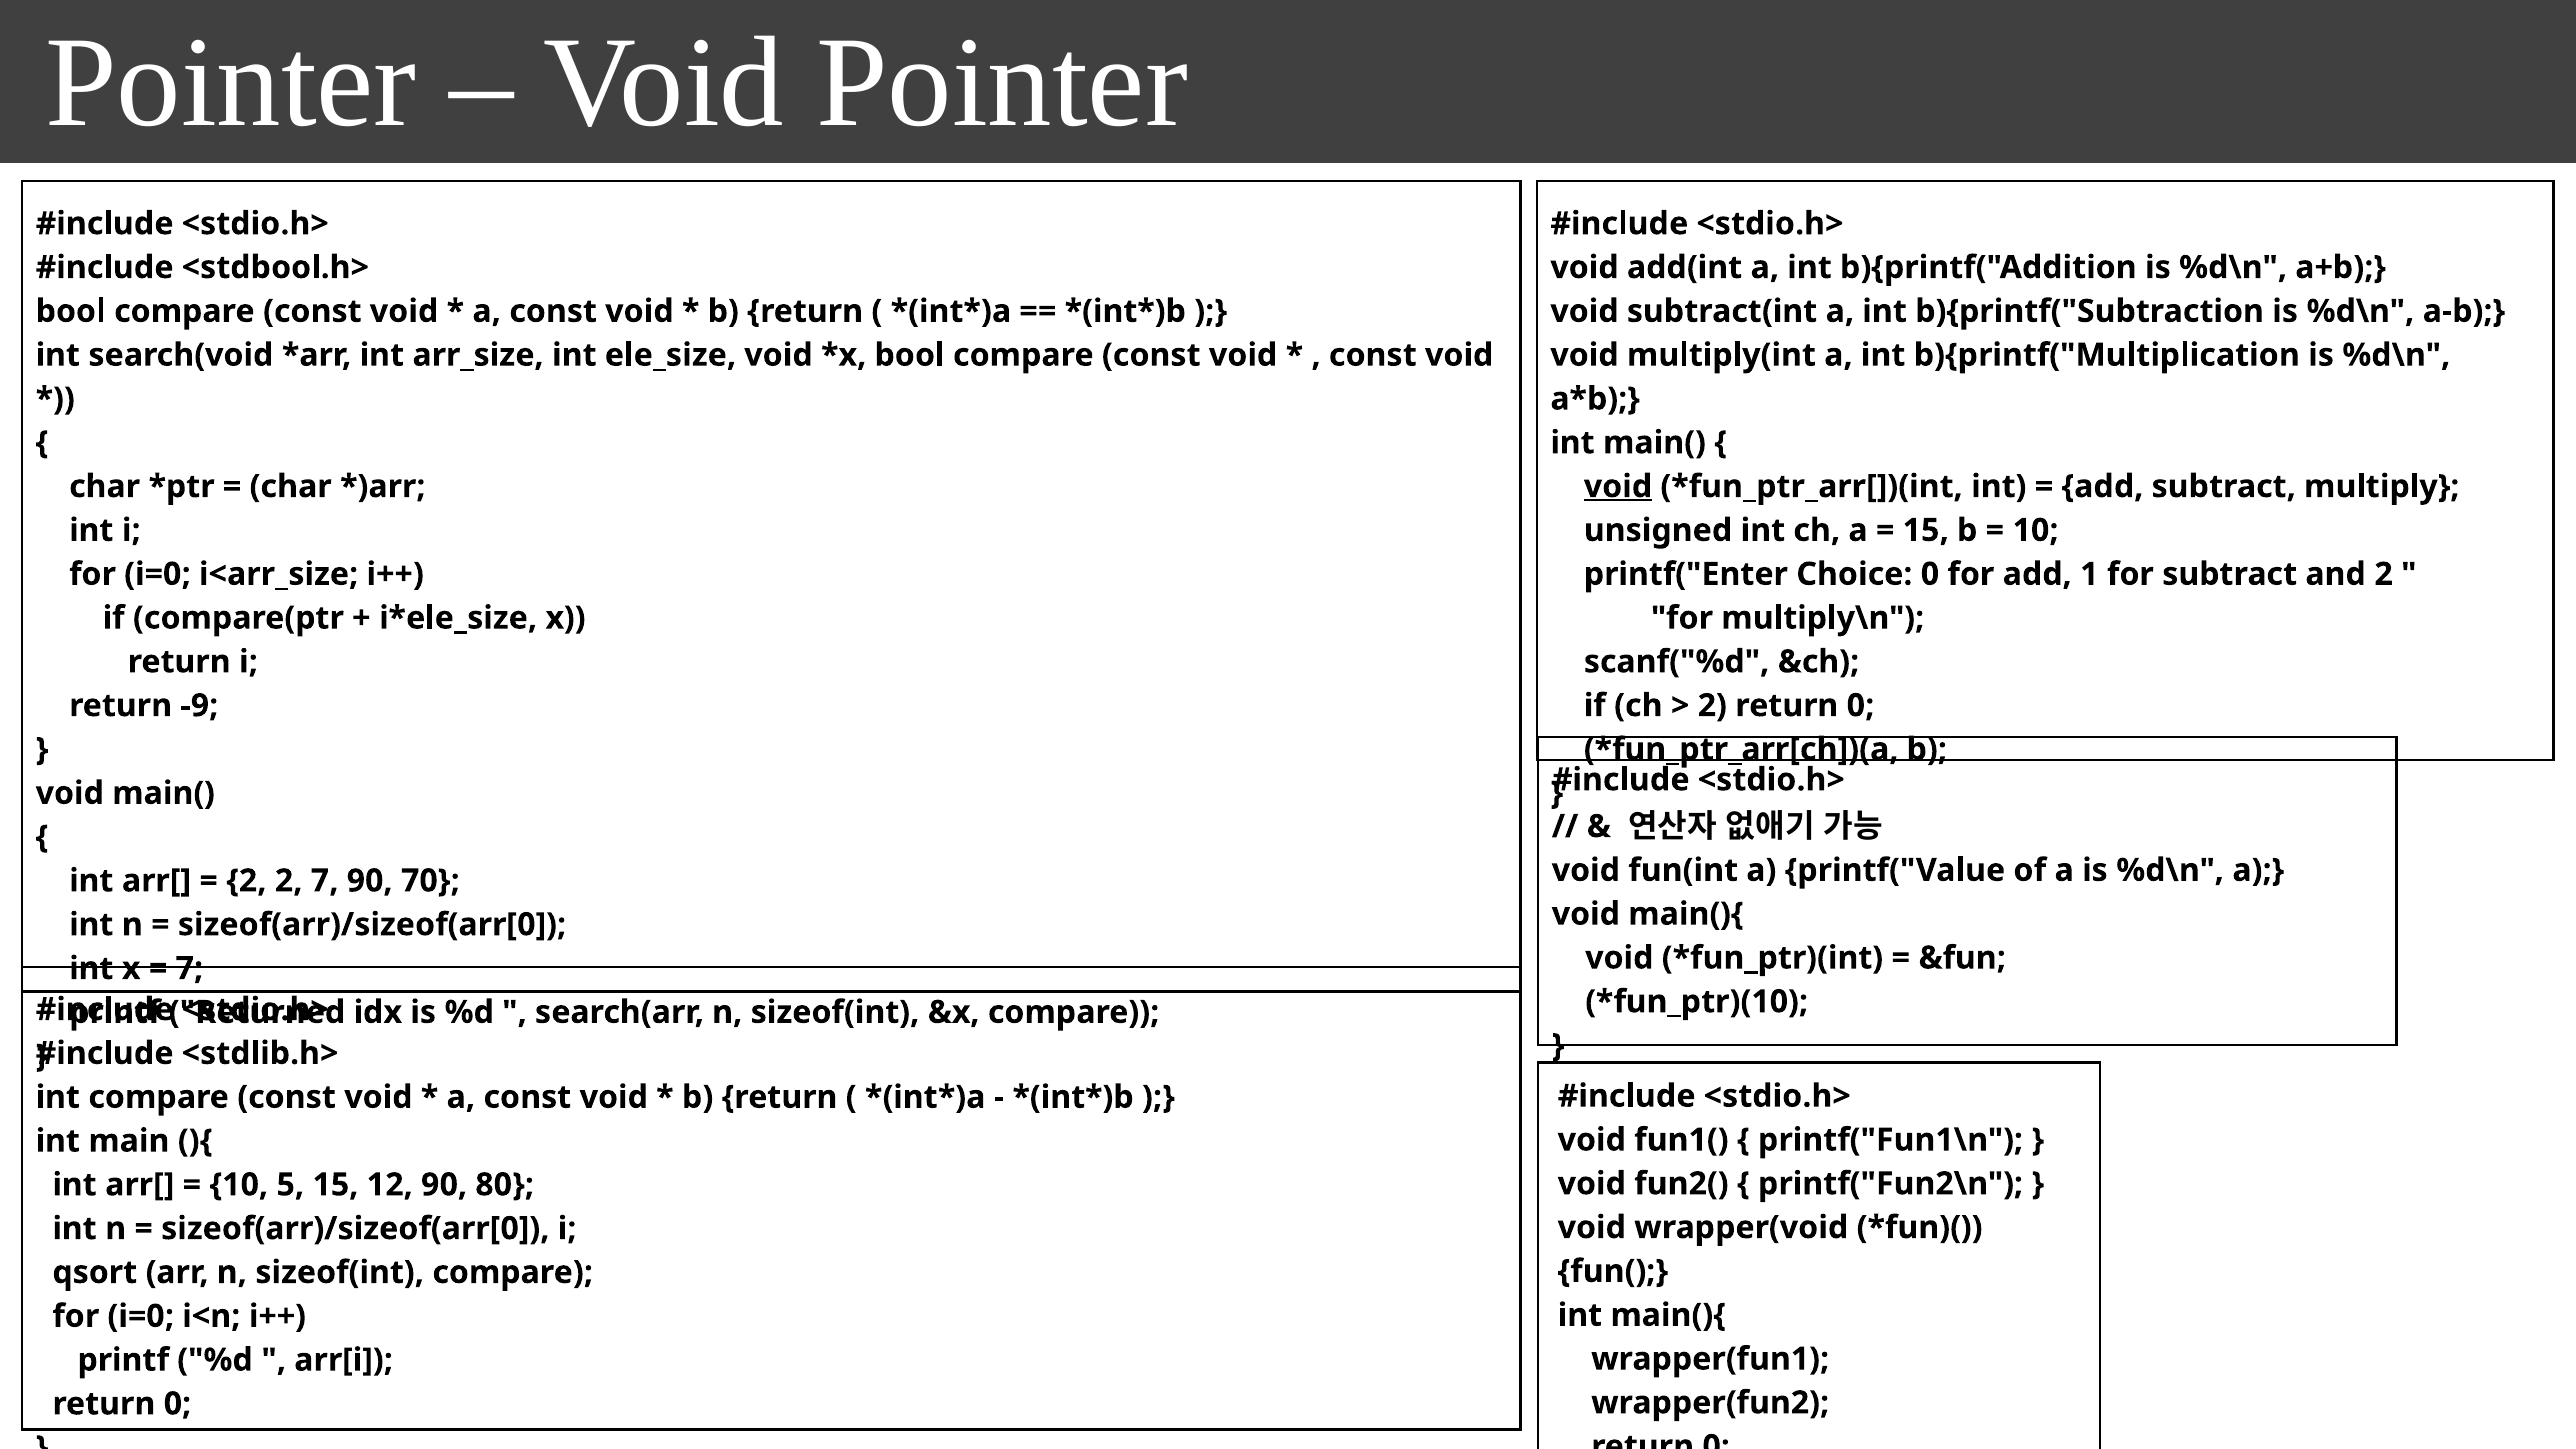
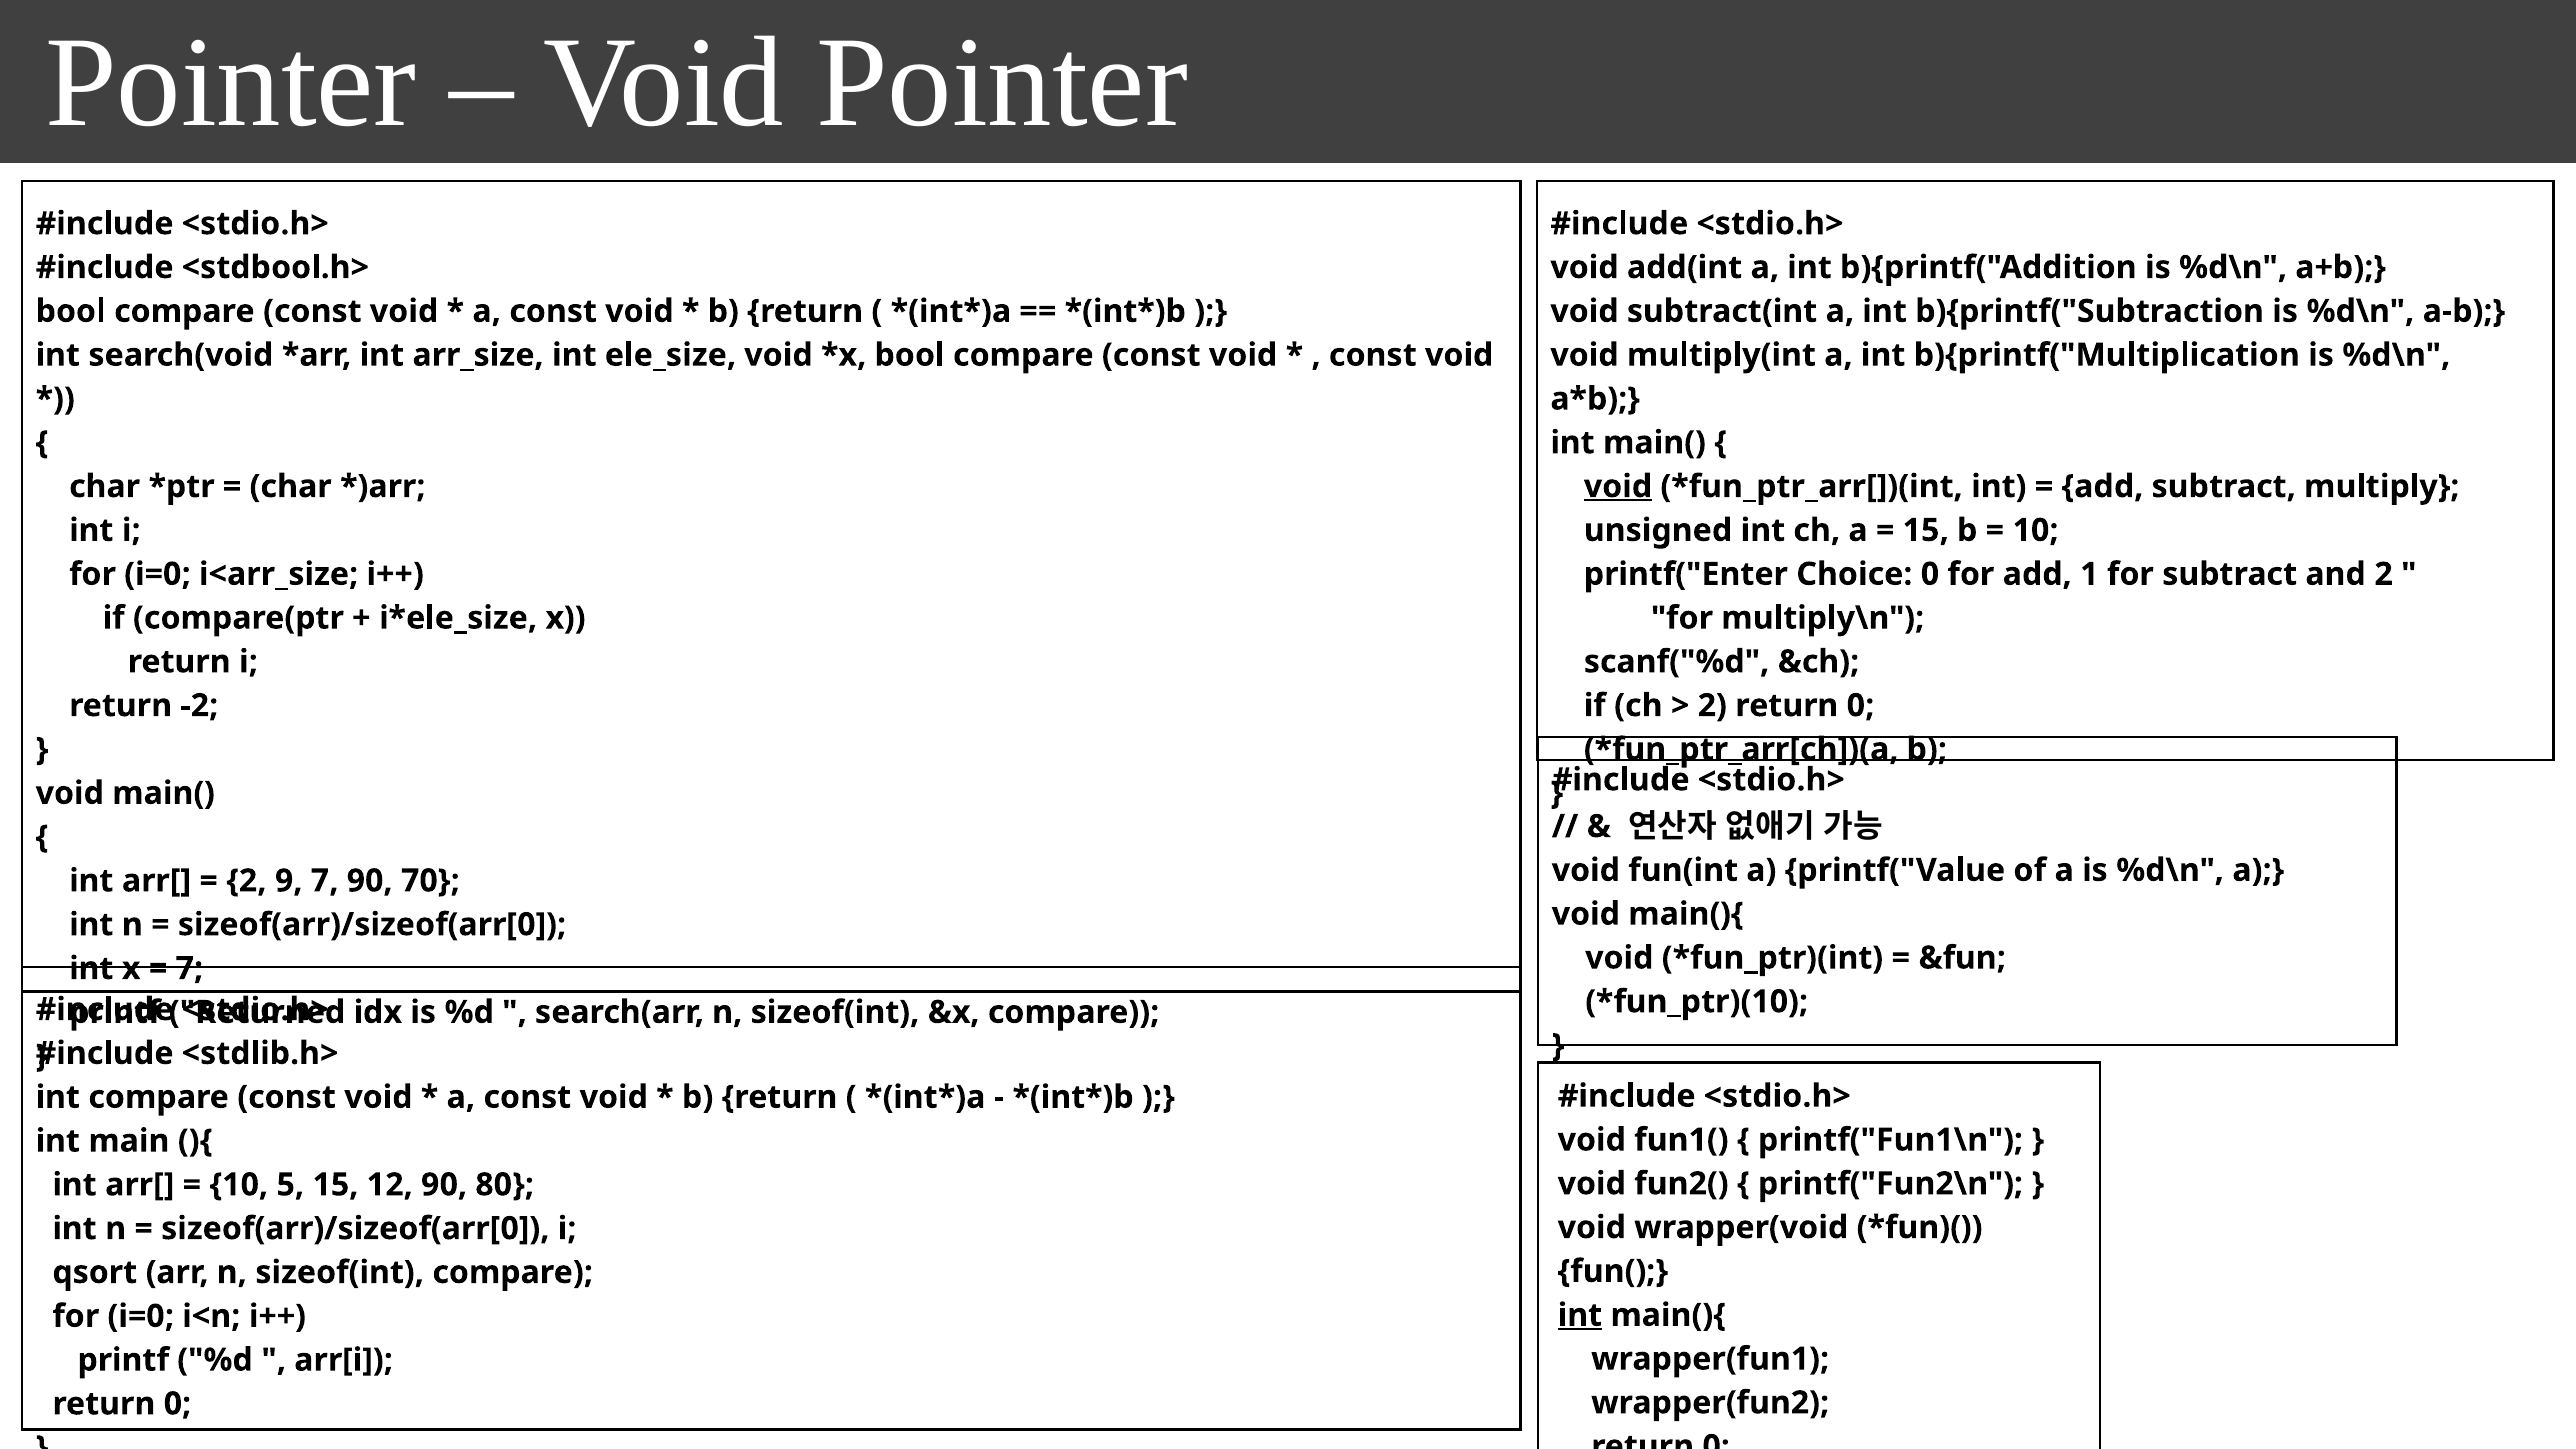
-9: -9 -> -2
2 2: 2 -> 9
int at (1580, 1315) underline: none -> present
